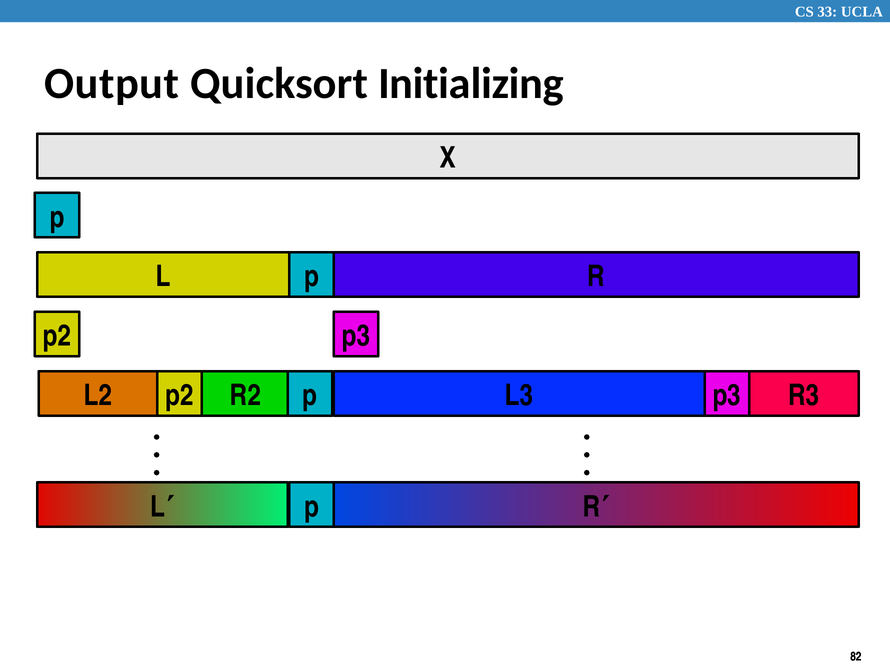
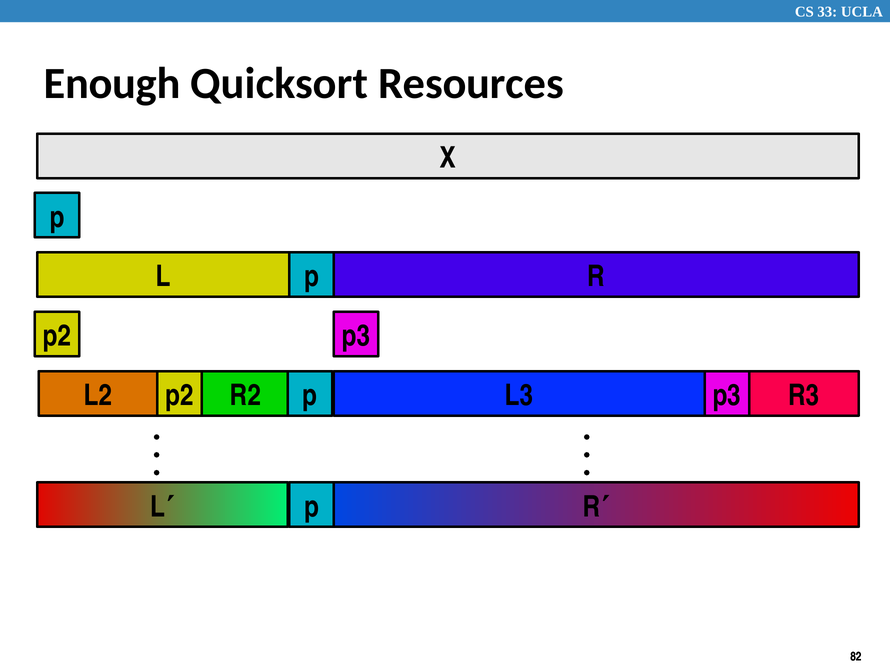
Output: Output -> Enough
Initializing: Initializing -> Resources
